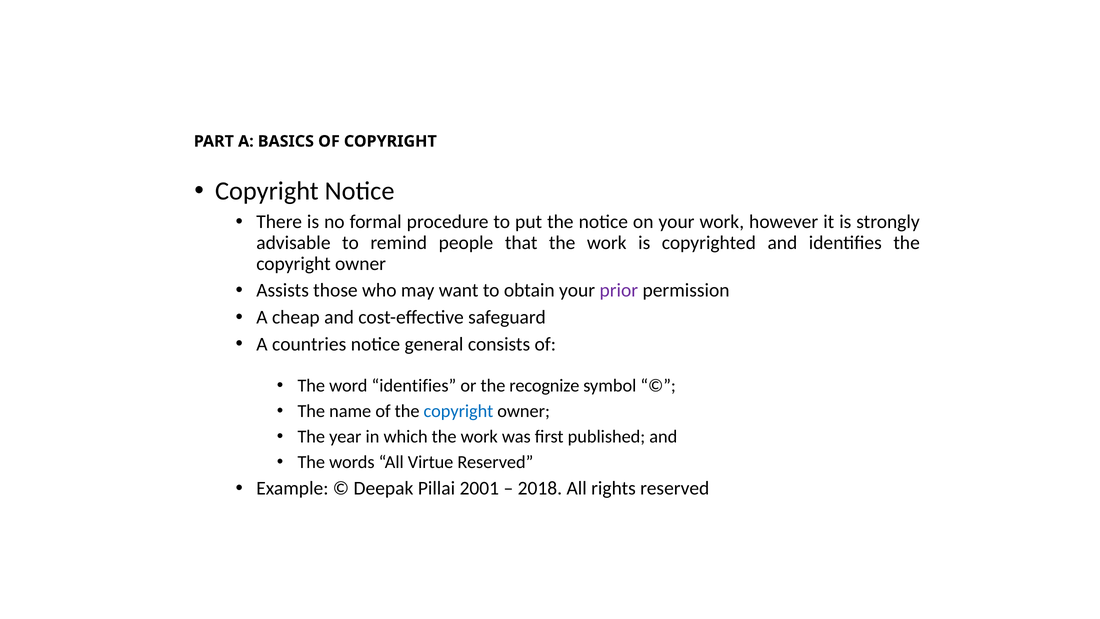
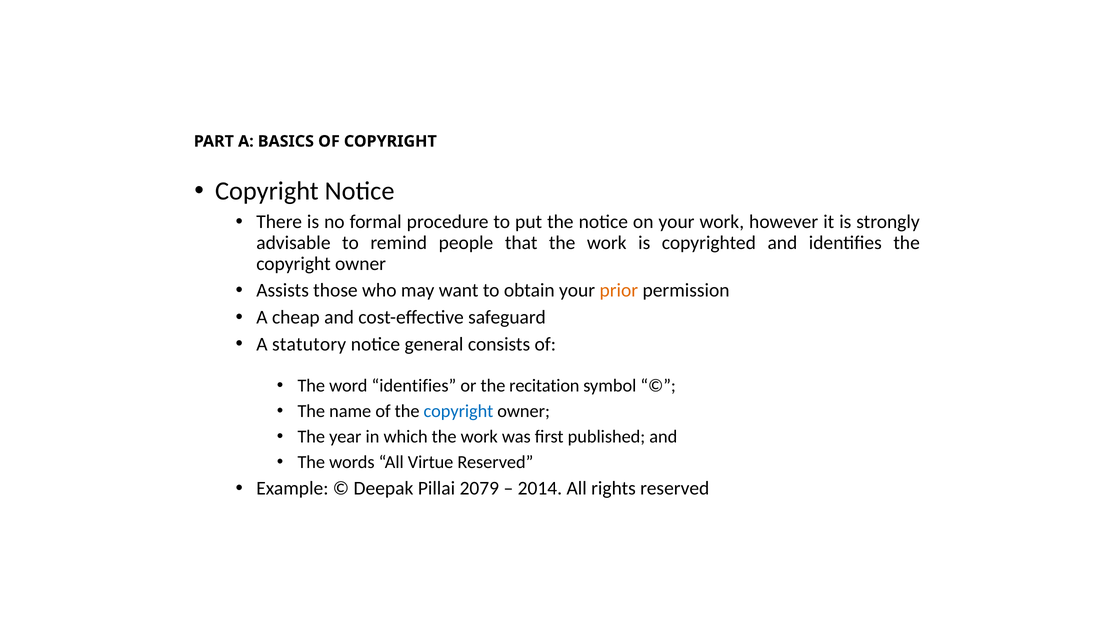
prior colour: purple -> orange
countries: countries -> statutory
recognize: recognize -> recitation
2001: 2001 -> 2079
2018: 2018 -> 2014
